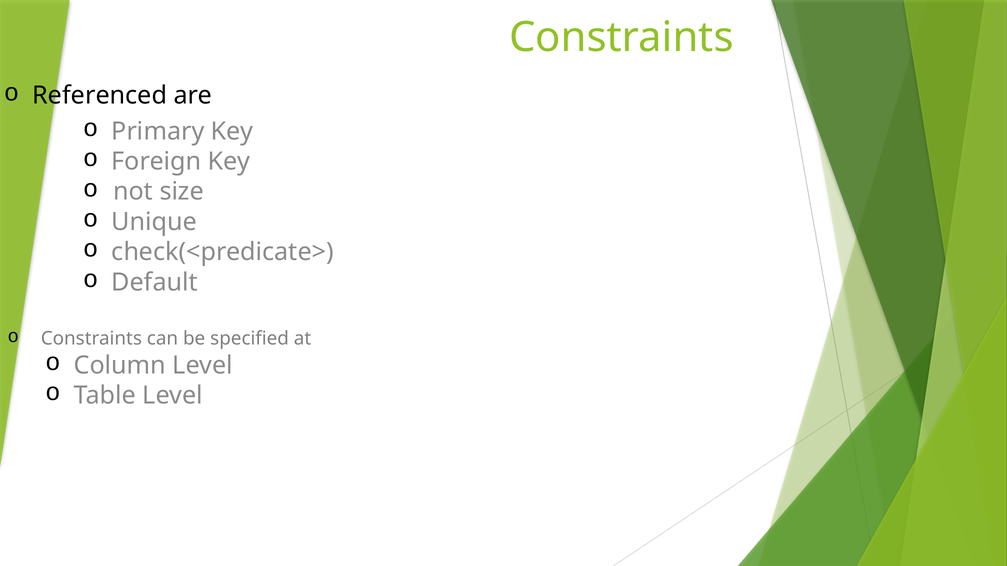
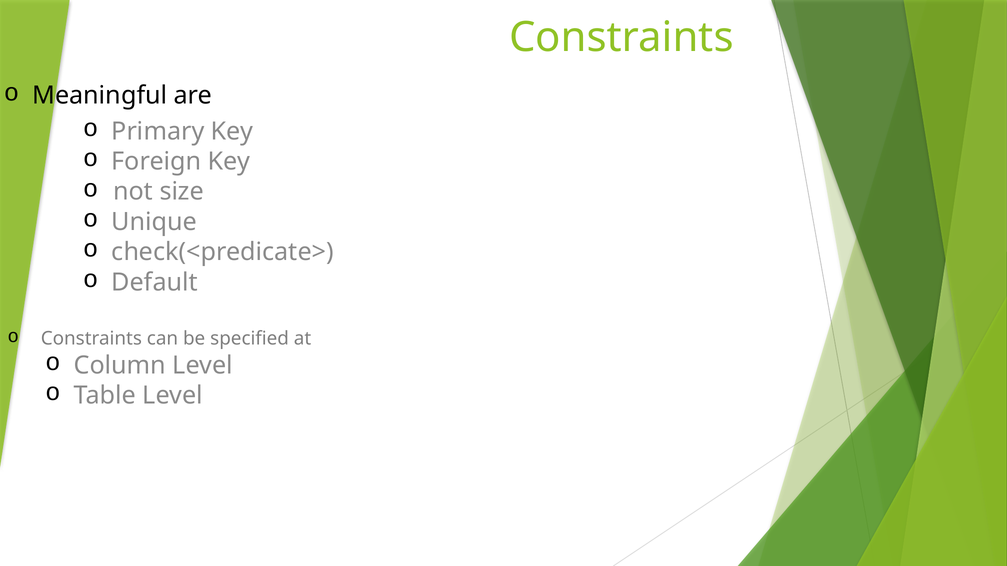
Referenced: Referenced -> Meaningful
